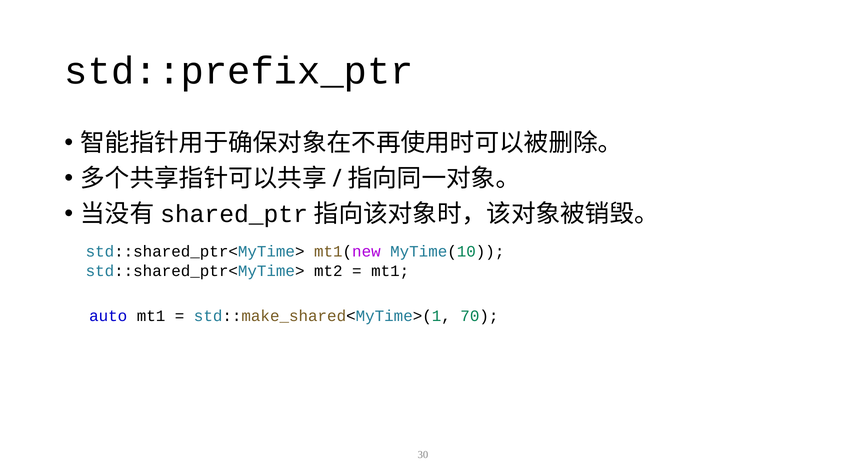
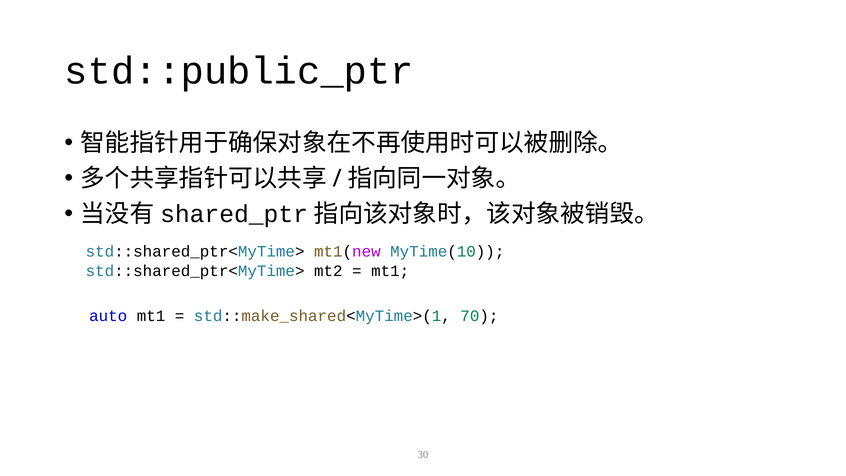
std::prefix_ptr: std::prefix_ptr -> std::public_ptr
